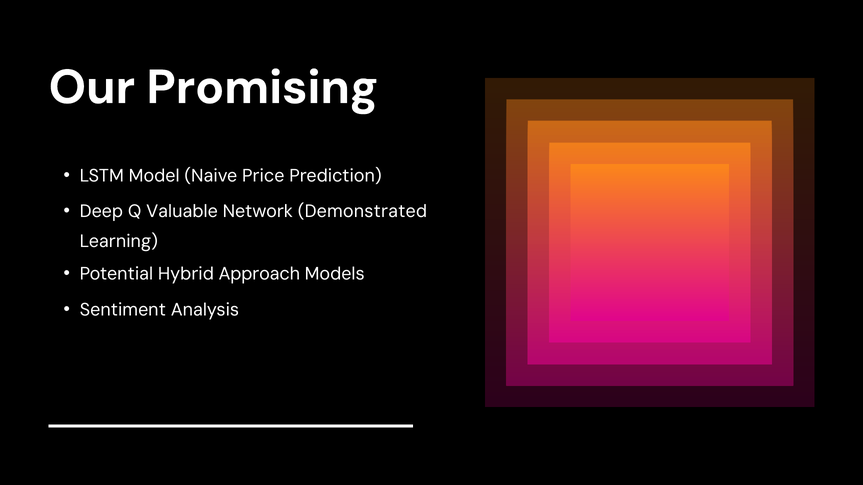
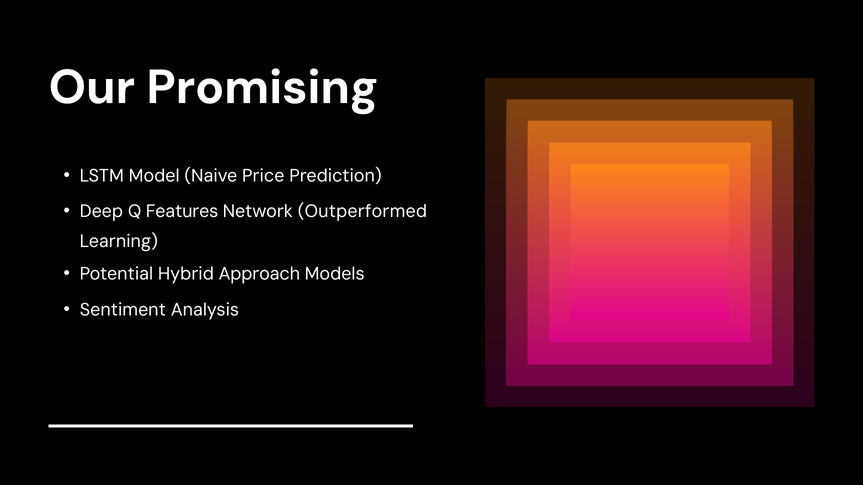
Valuable: Valuable -> Features
Demonstrated: Demonstrated -> Outperformed
